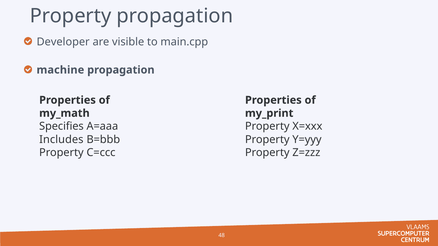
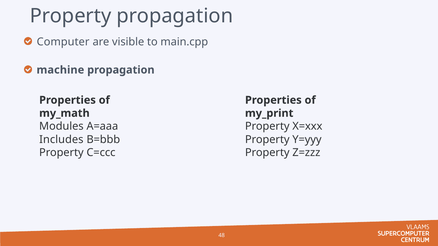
Developer: Developer -> Computer
Specifies: Specifies -> Modules
